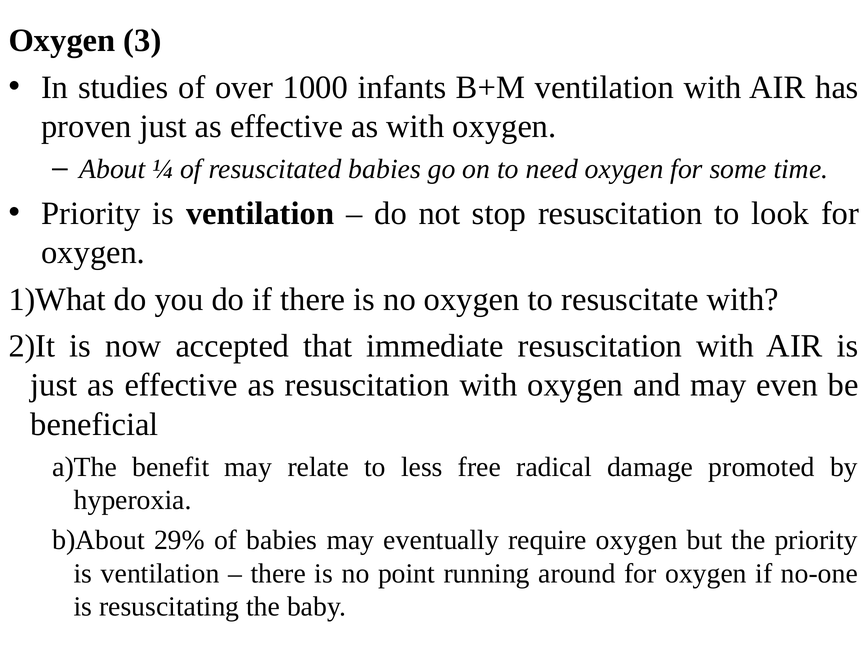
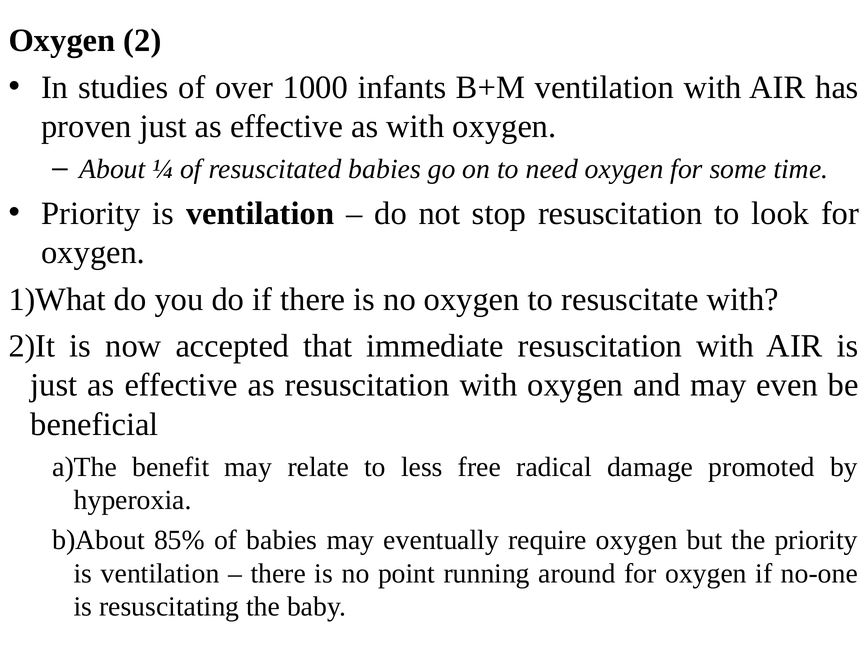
3: 3 -> 2
29%: 29% -> 85%
